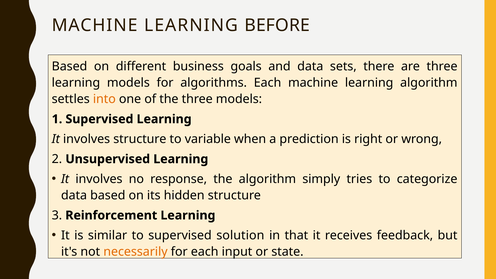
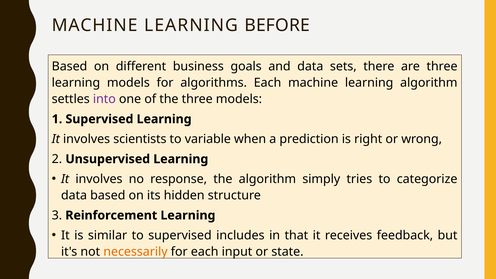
into colour: orange -> purple
involves structure: structure -> scientists
solution: solution -> includes
